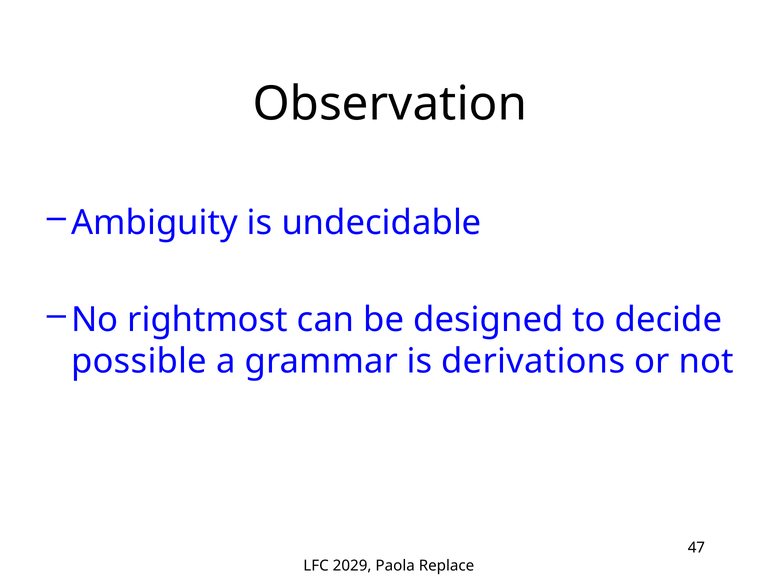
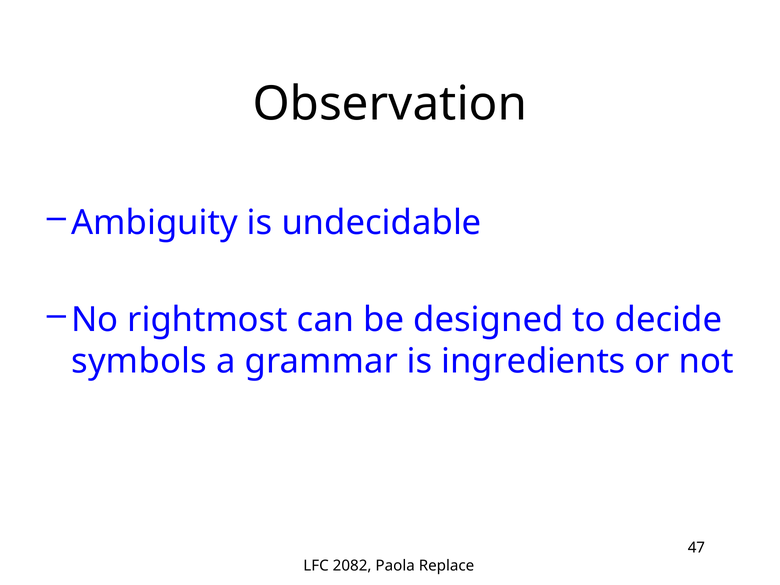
possible: possible -> symbols
derivations: derivations -> ingredients
2029: 2029 -> 2082
